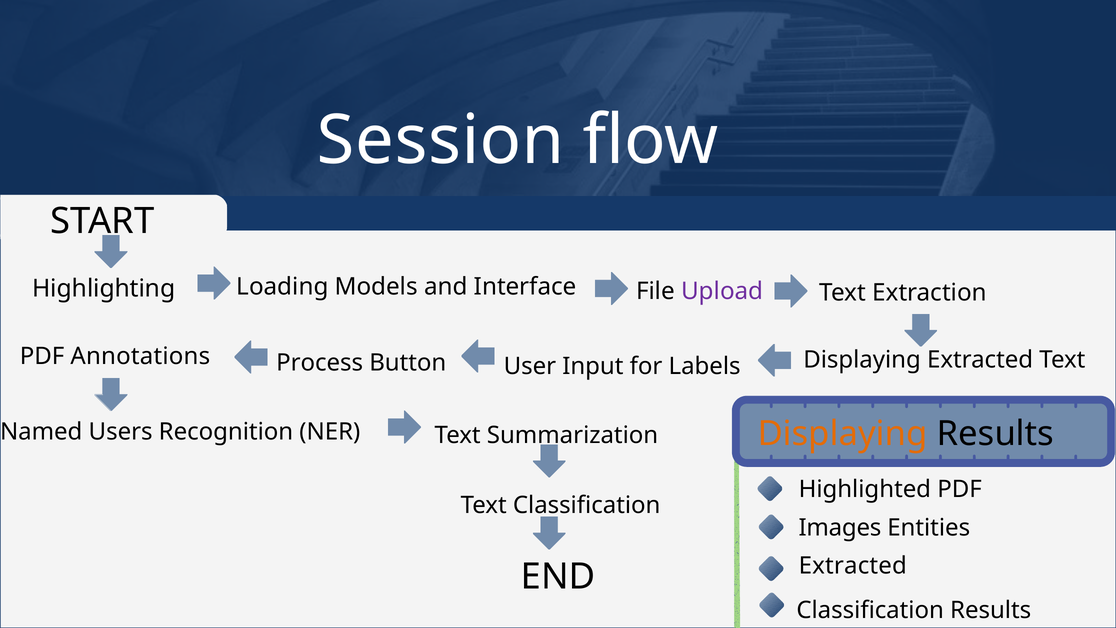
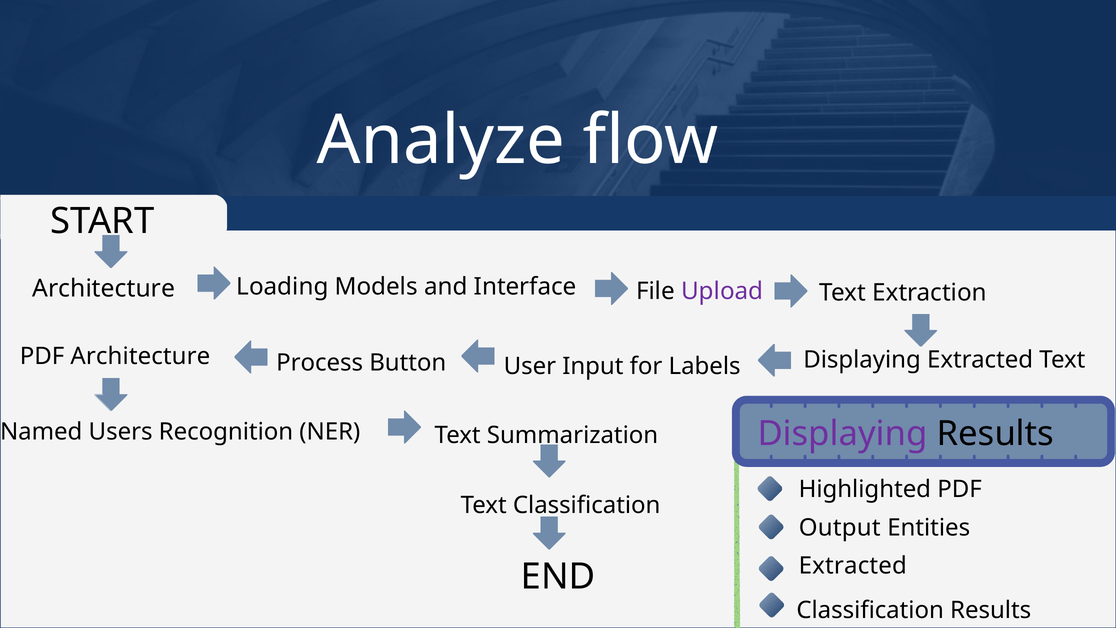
Session: Session -> Analyze
Highlighting at (104, 288): Highlighting -> Architecture
PDF Annotations: Annotations -> Architecture
Displaying at (843, 434) colour: orange -> purple
Images: Images -> Output
